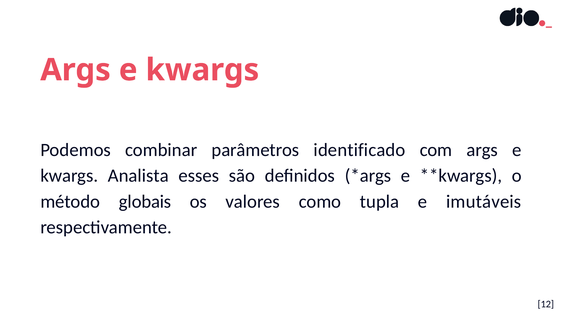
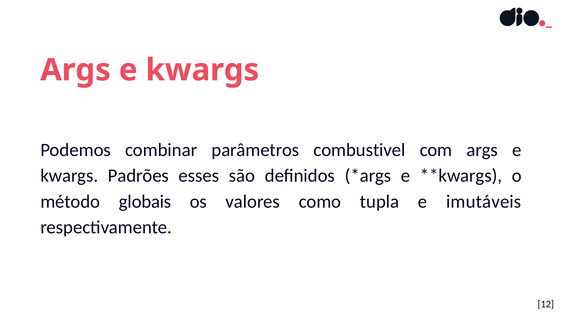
identificado: identificado -> combustivel
Analista: Analista -> Padrões
